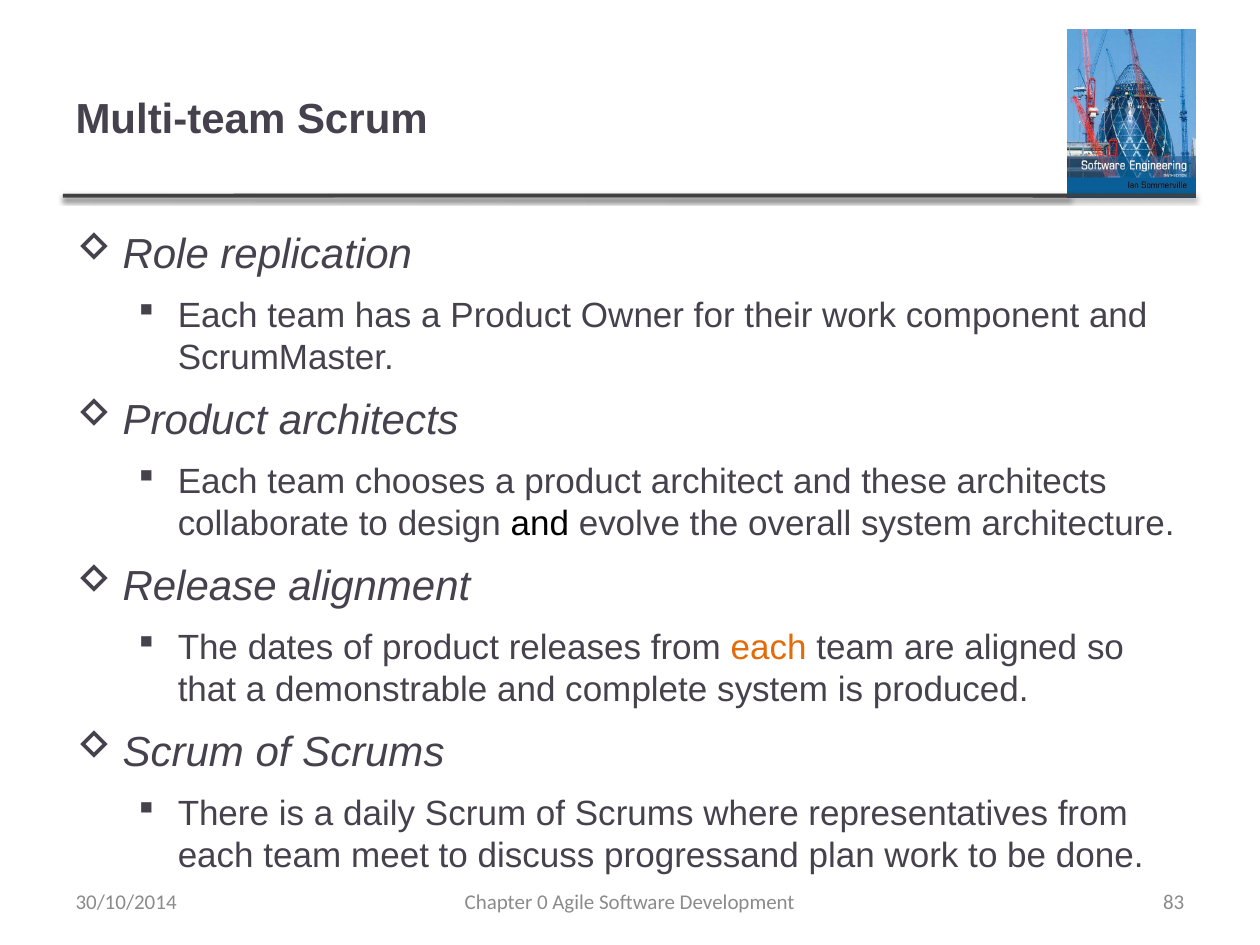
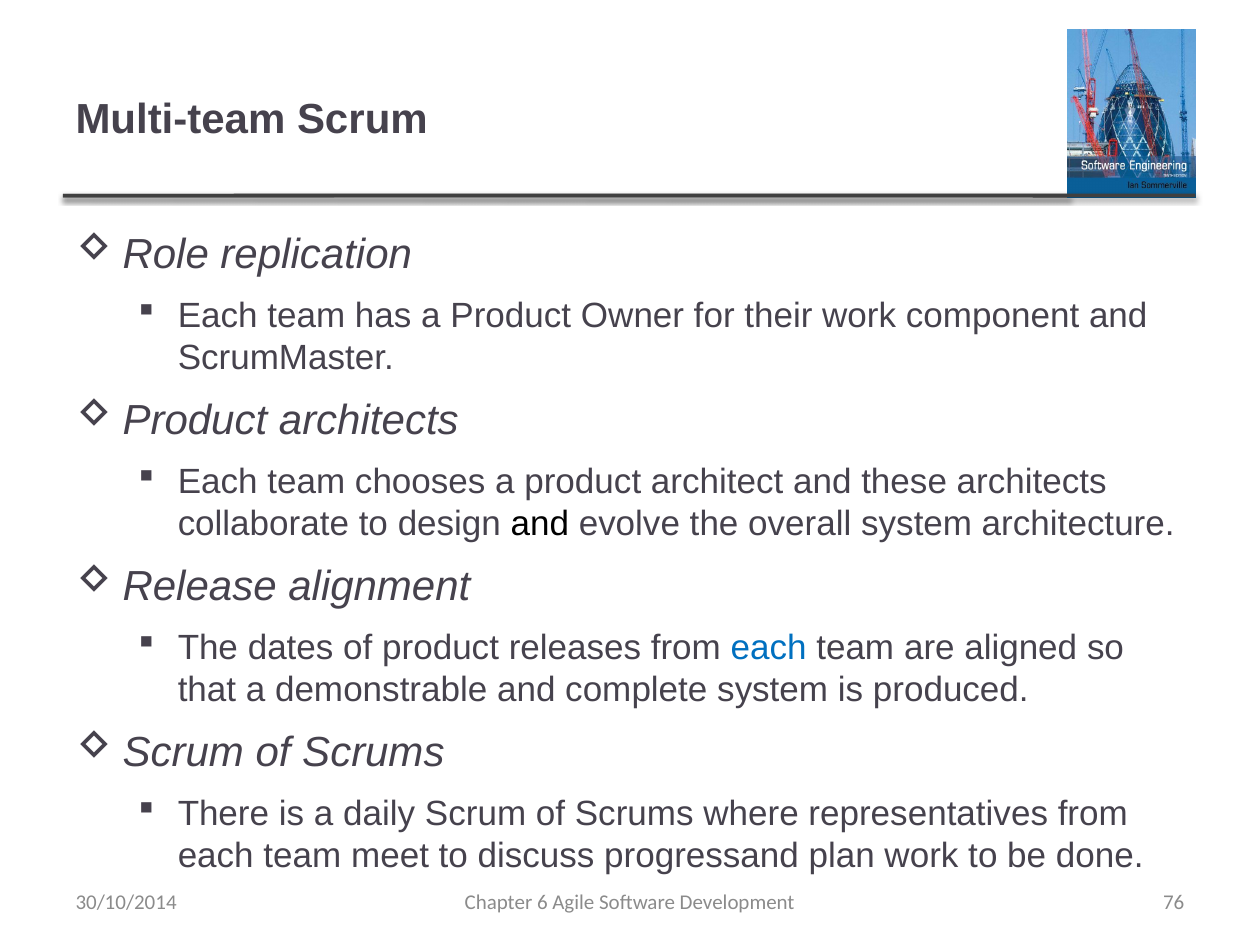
each at (769, 648) colour: orange -> blue
0: 0 -> 6
83: 83 -> 76
